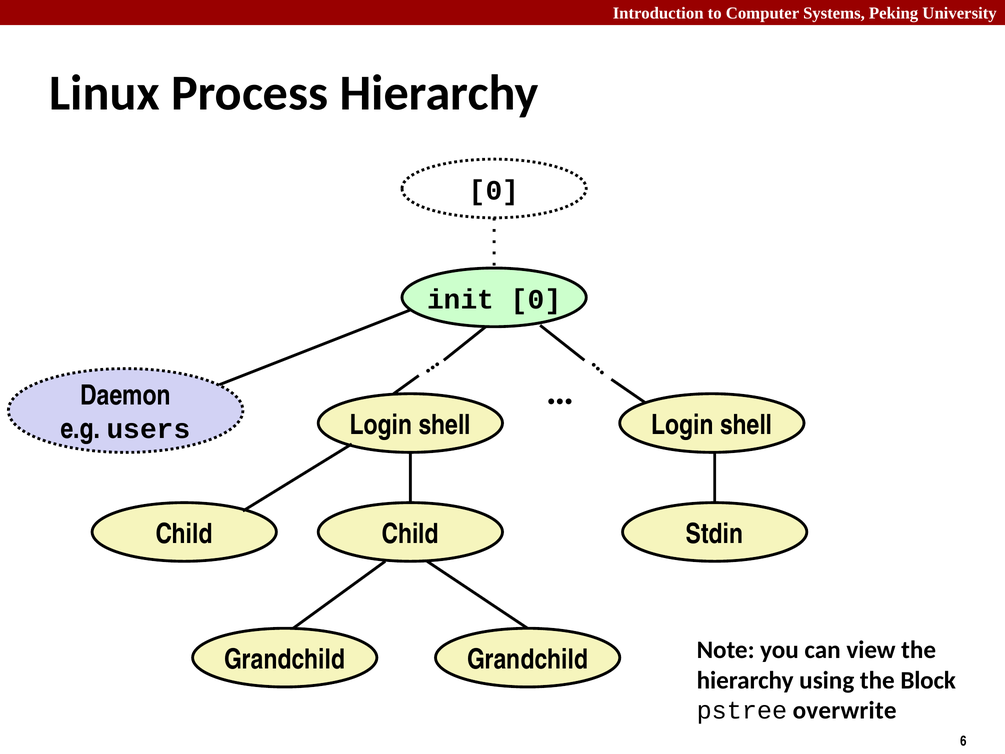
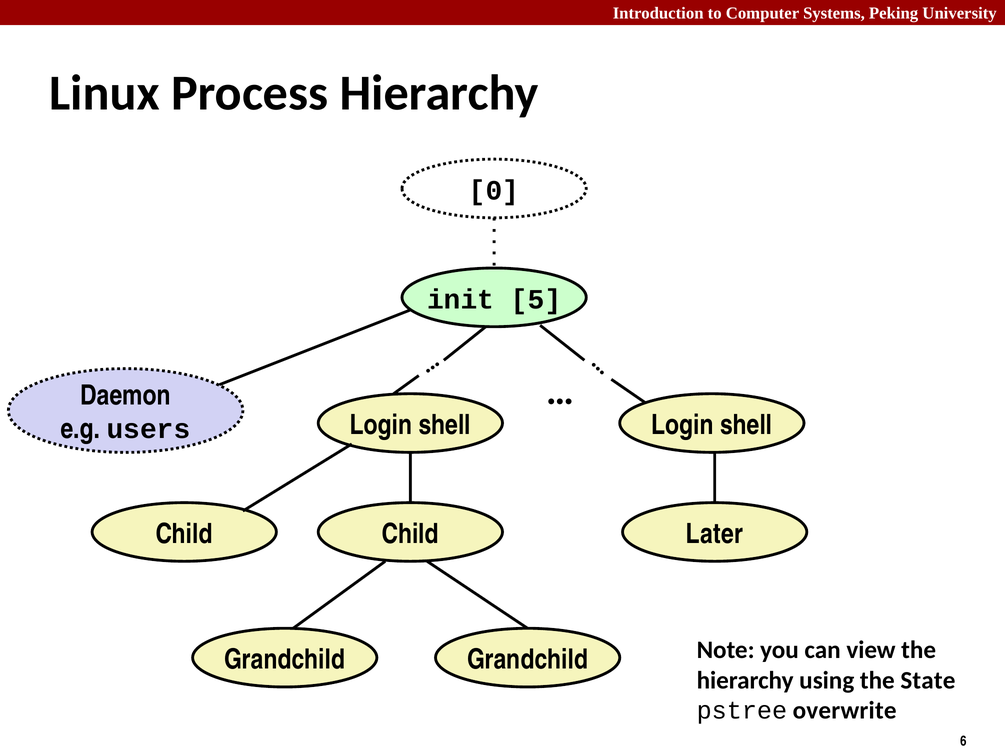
init 0: 0 -> 5
Stdin: Stdin -> Later
Block: Block -> State
